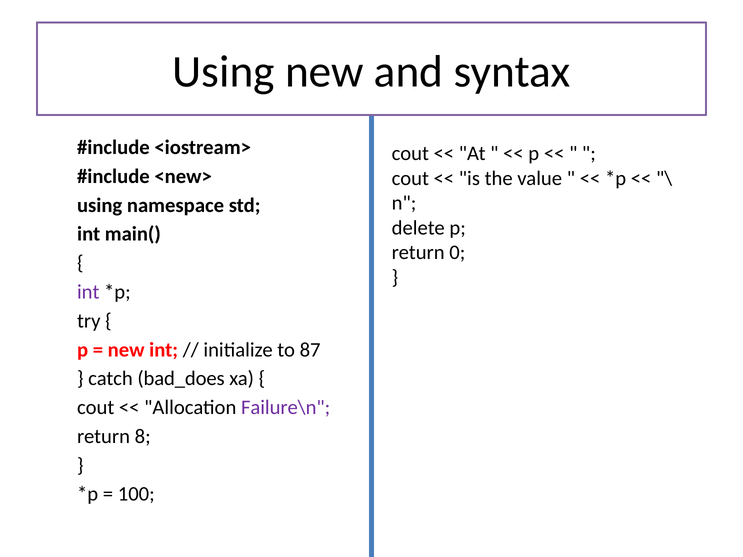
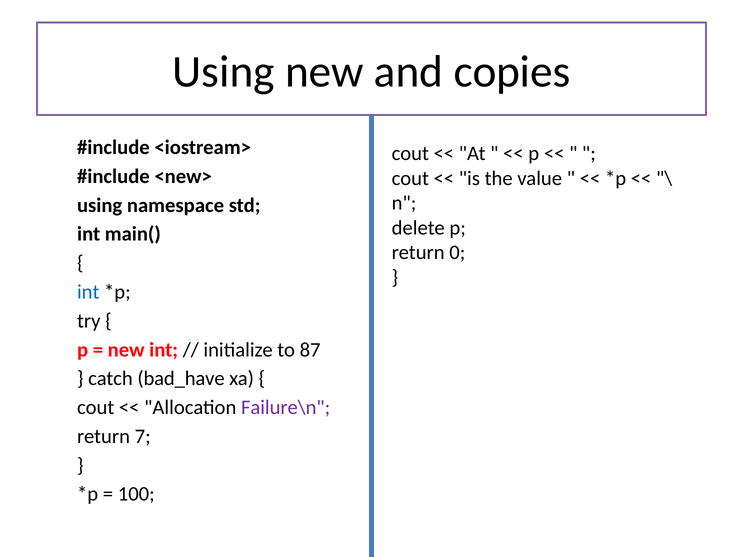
syntax: syntax -> copies
int at (88, 292) colour: purple -> blue
bad_does: bad_does -> bad_have
8: 8 -> 7
